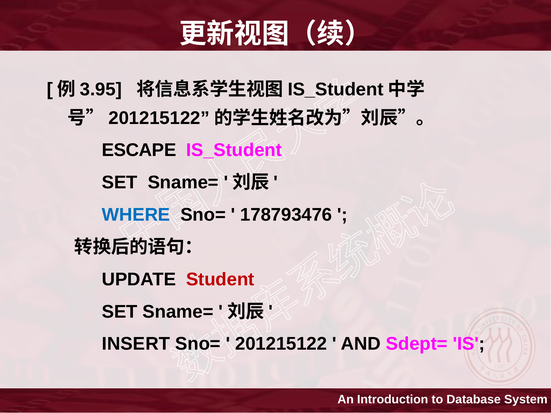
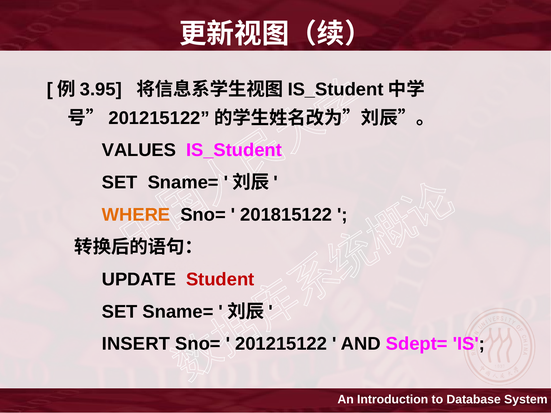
ESCAPE: ESCAPE -> VALUES
WHERE colour: blue -> orange
178793476: 178793476 -> 201815122
